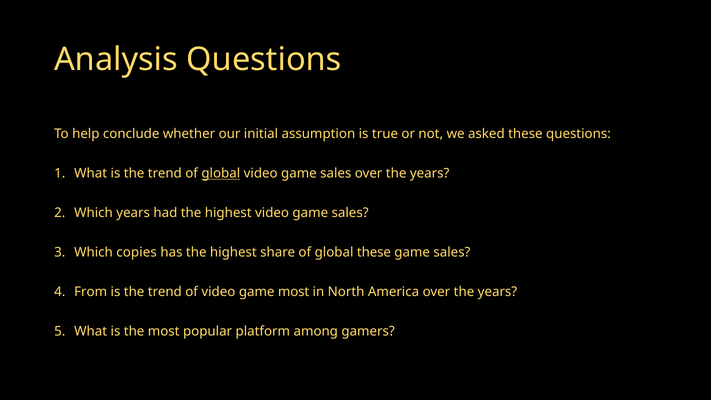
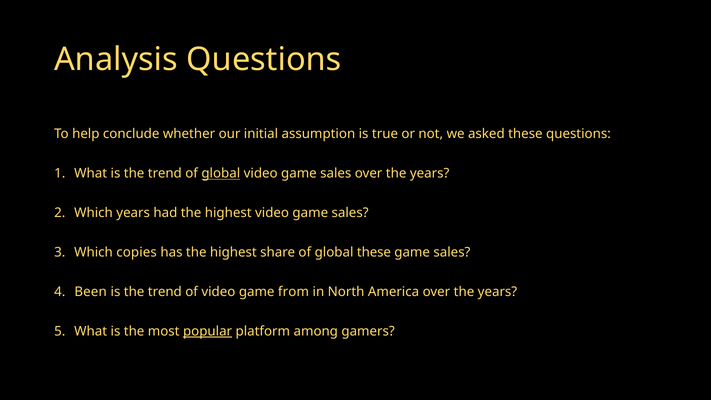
From: From -> Been
game most: most -> from
popular underline: none -> present
